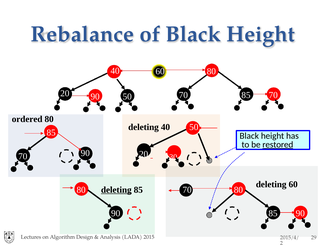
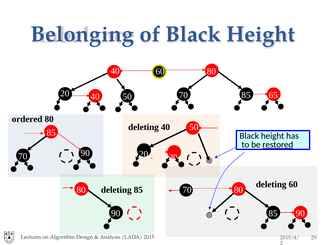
Rebalance: Rebalance -> Belonging
20 90: 90 -> 40
70 70: 70 -> 65
deleting at (116, 189) underline: present -> none
